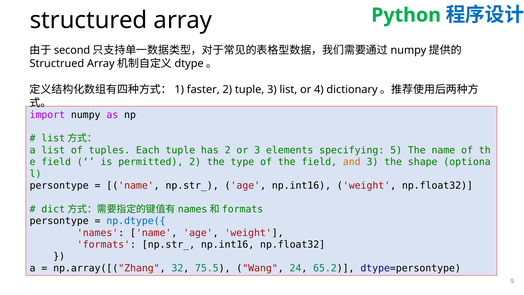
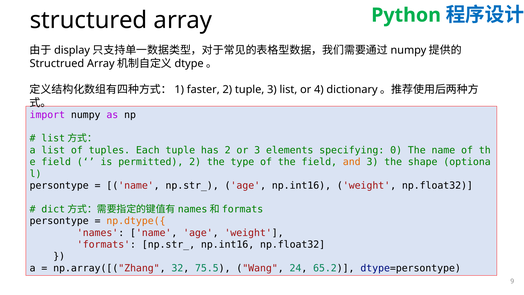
second: second -> display
5: 5 -> 0
np.dtype({ colour: blue -> orange
